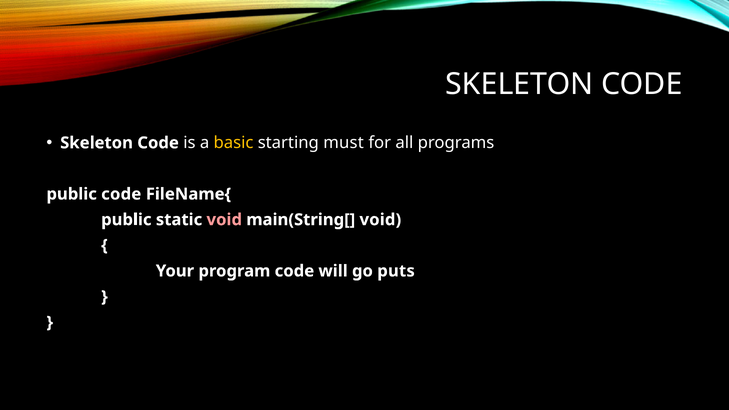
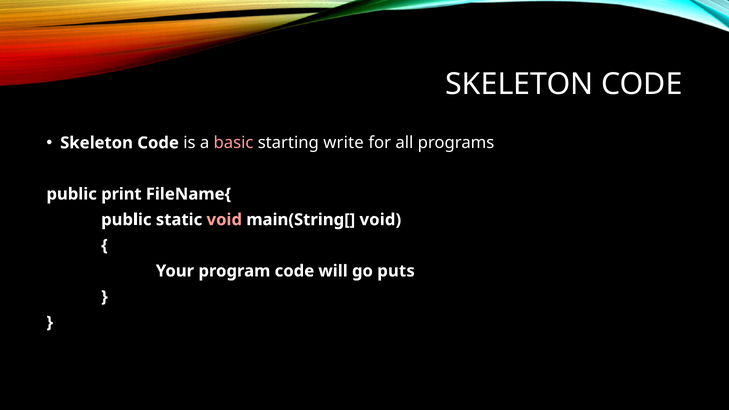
basic colour: yellow -> pink
must: must -> write
public code: code -> print
